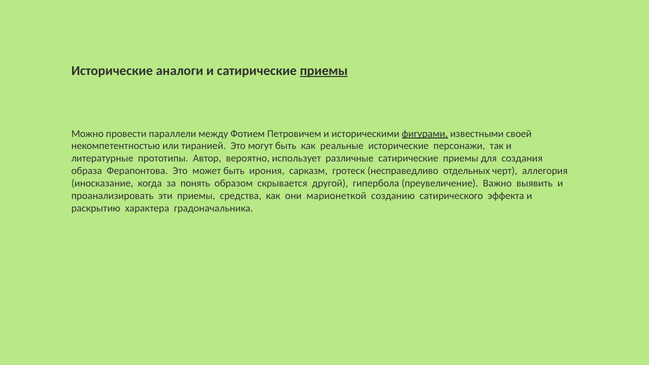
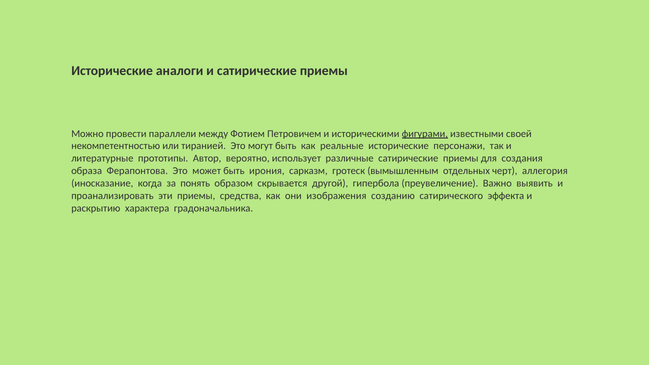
приемы at (324, 71) underline: present -> none
несправедливо: несправедливо -> вымышленным
марионеткой: марионеткой -> изображения
